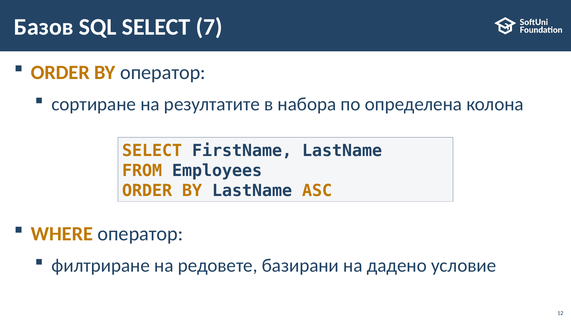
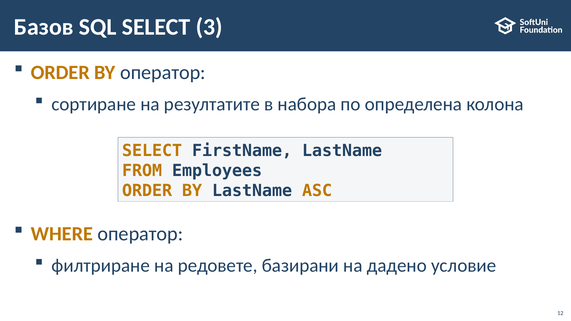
7: 7 -> 3
